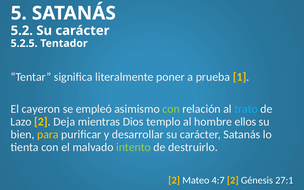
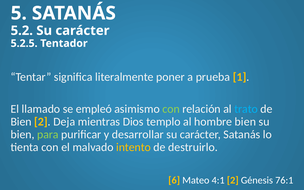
cayeron: cayeron -> llamado
Lazo at (21, 122): Lazo -> Bien
hombre ellos: ellos -> bien
para colour: yellow -> light green
intento colour: light green -> yellow
2 at (174, 180): 2 -> 6
4:7: 4:7 -> 4:1
27:1: 27:1 -> 76:1
